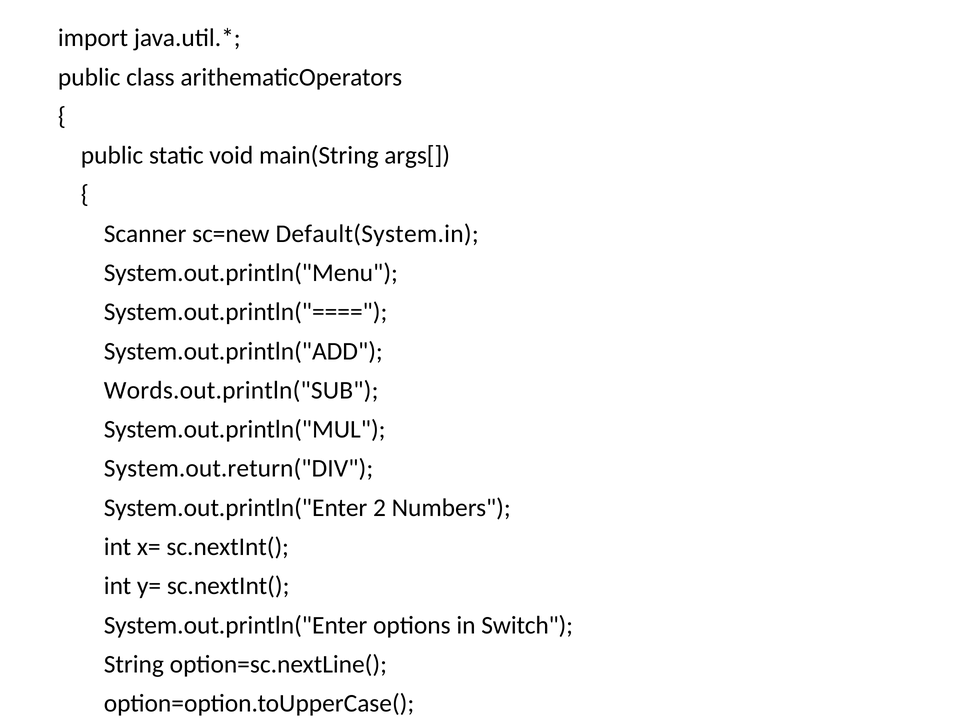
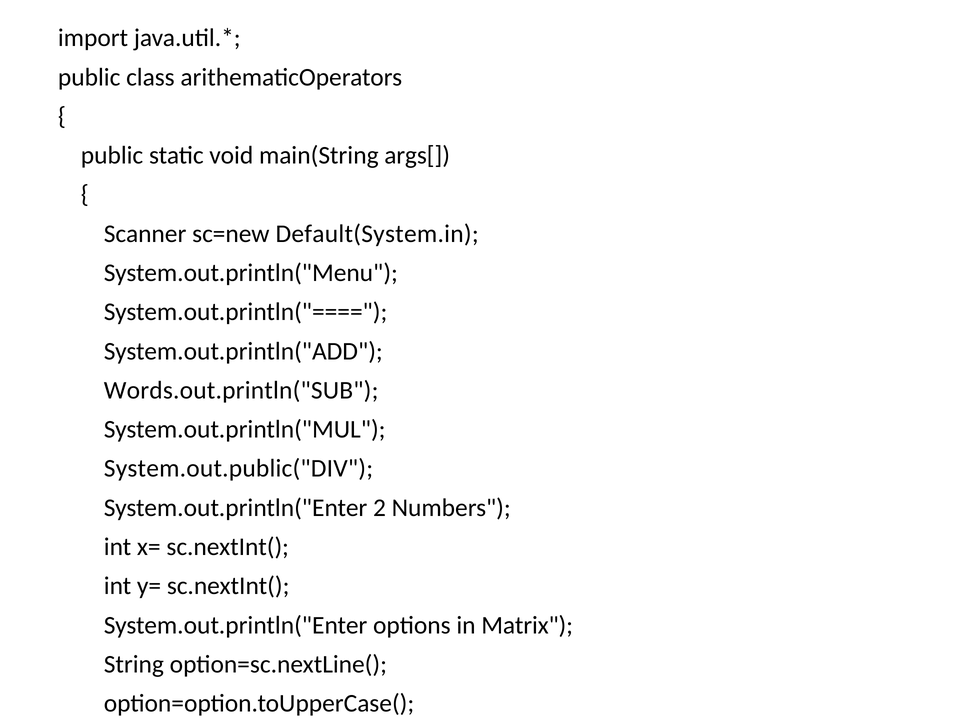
System.out.return("DIV: System.out.return("DIV -> System.out.public("DIV
Switch: Switch -> Matrix
